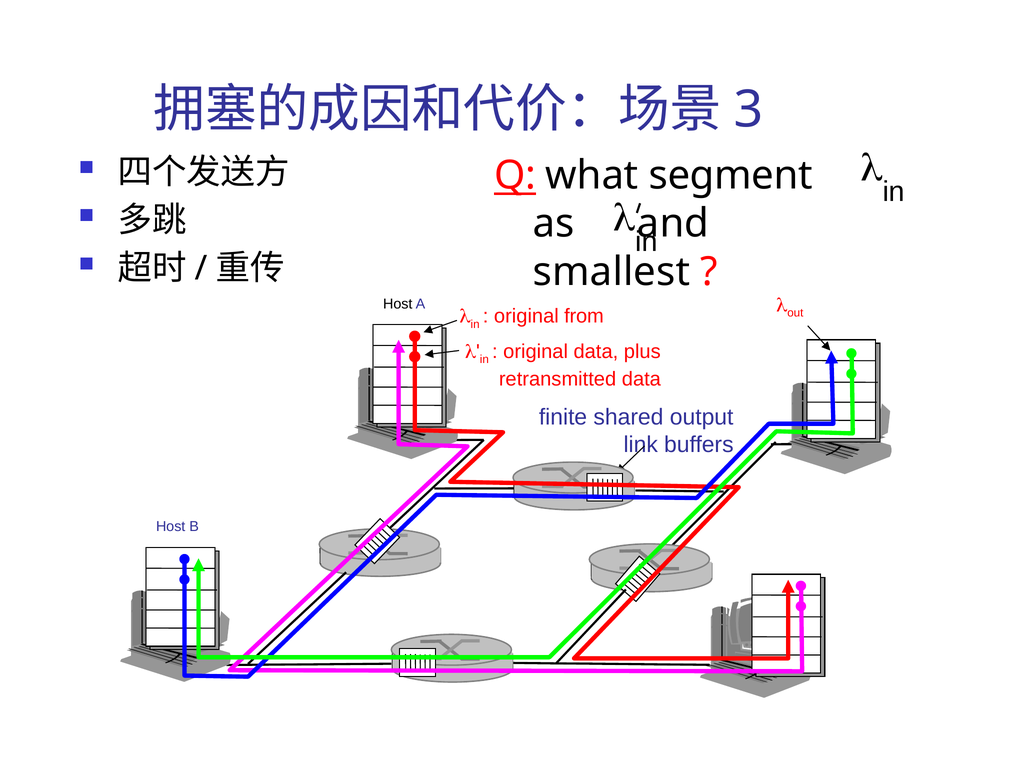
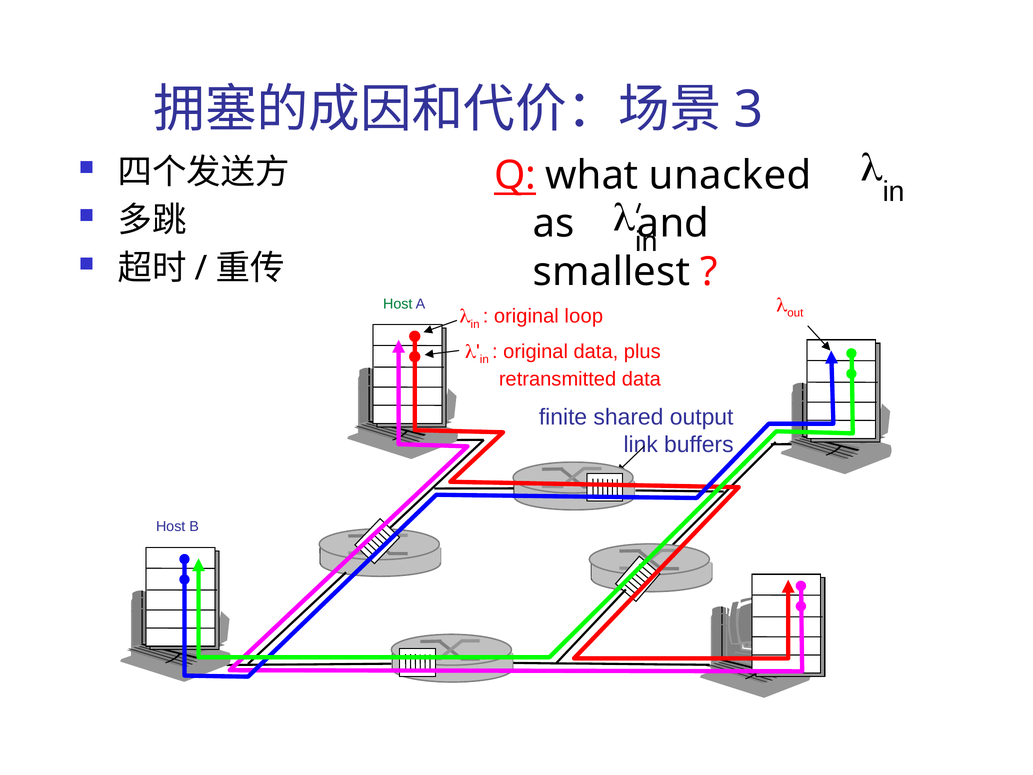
segment: segment -> unacked
Host at (398, 304) colour: black -> green
from: from -> loop
